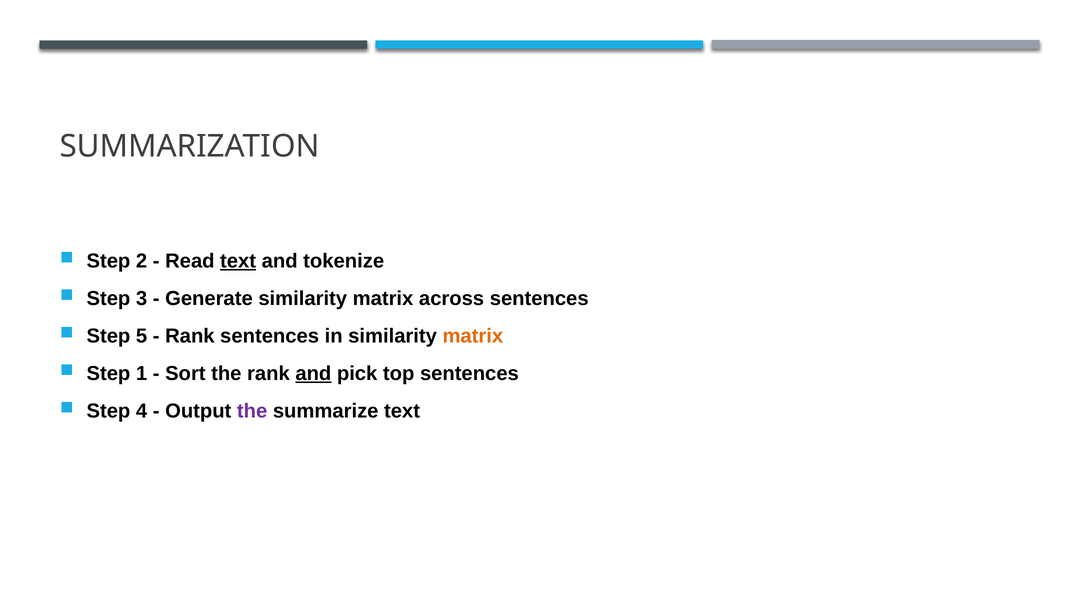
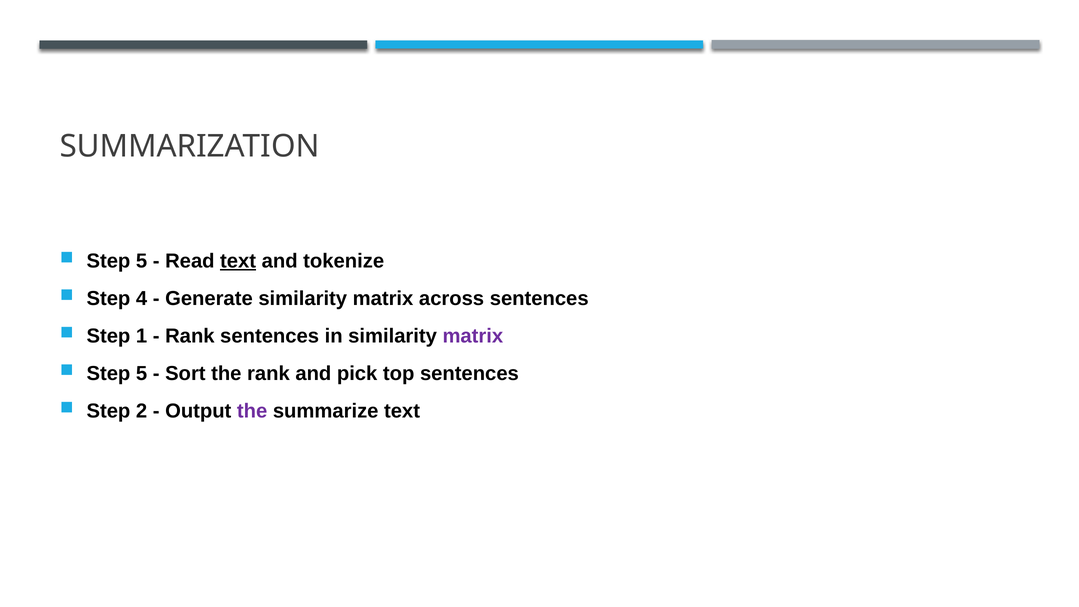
2 at (142, 261): 2 -> 5
3: 3 -> 4
5: 5 -> 1
matrix at (473, 336) colour: orange -> purple
1 at (142, 373): 1 -> 5
and at (313, 373) underline: present -> none
4: 4 -> 2
